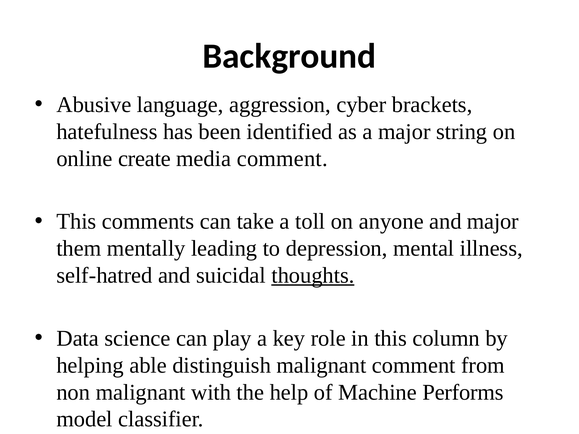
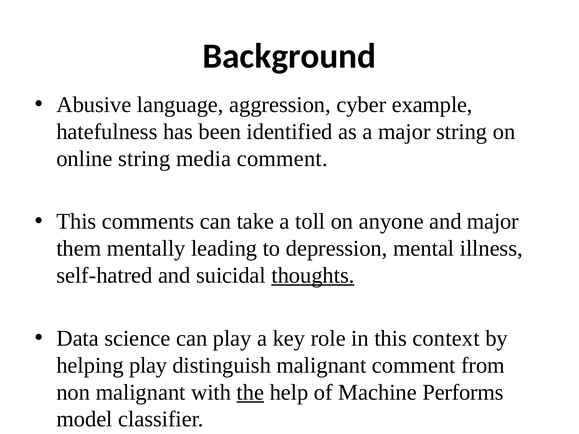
brackets: brackets -> example
online create: create -> string
column: column -> context
helping able: able -> play
the underline: none -> present
